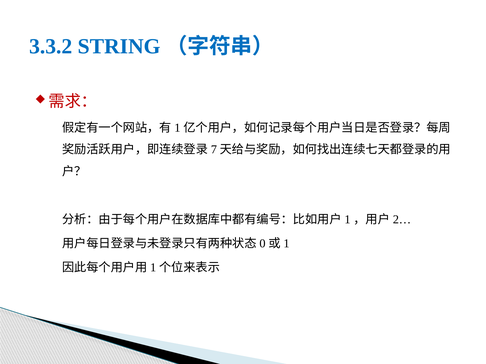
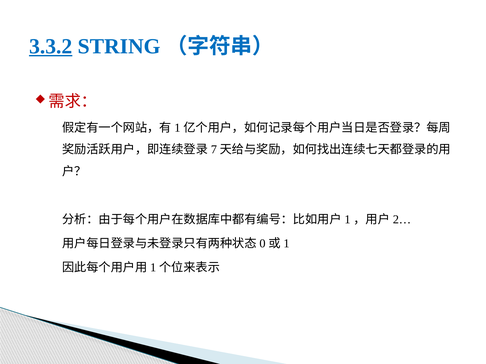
3.3.2 underline: none -> present
